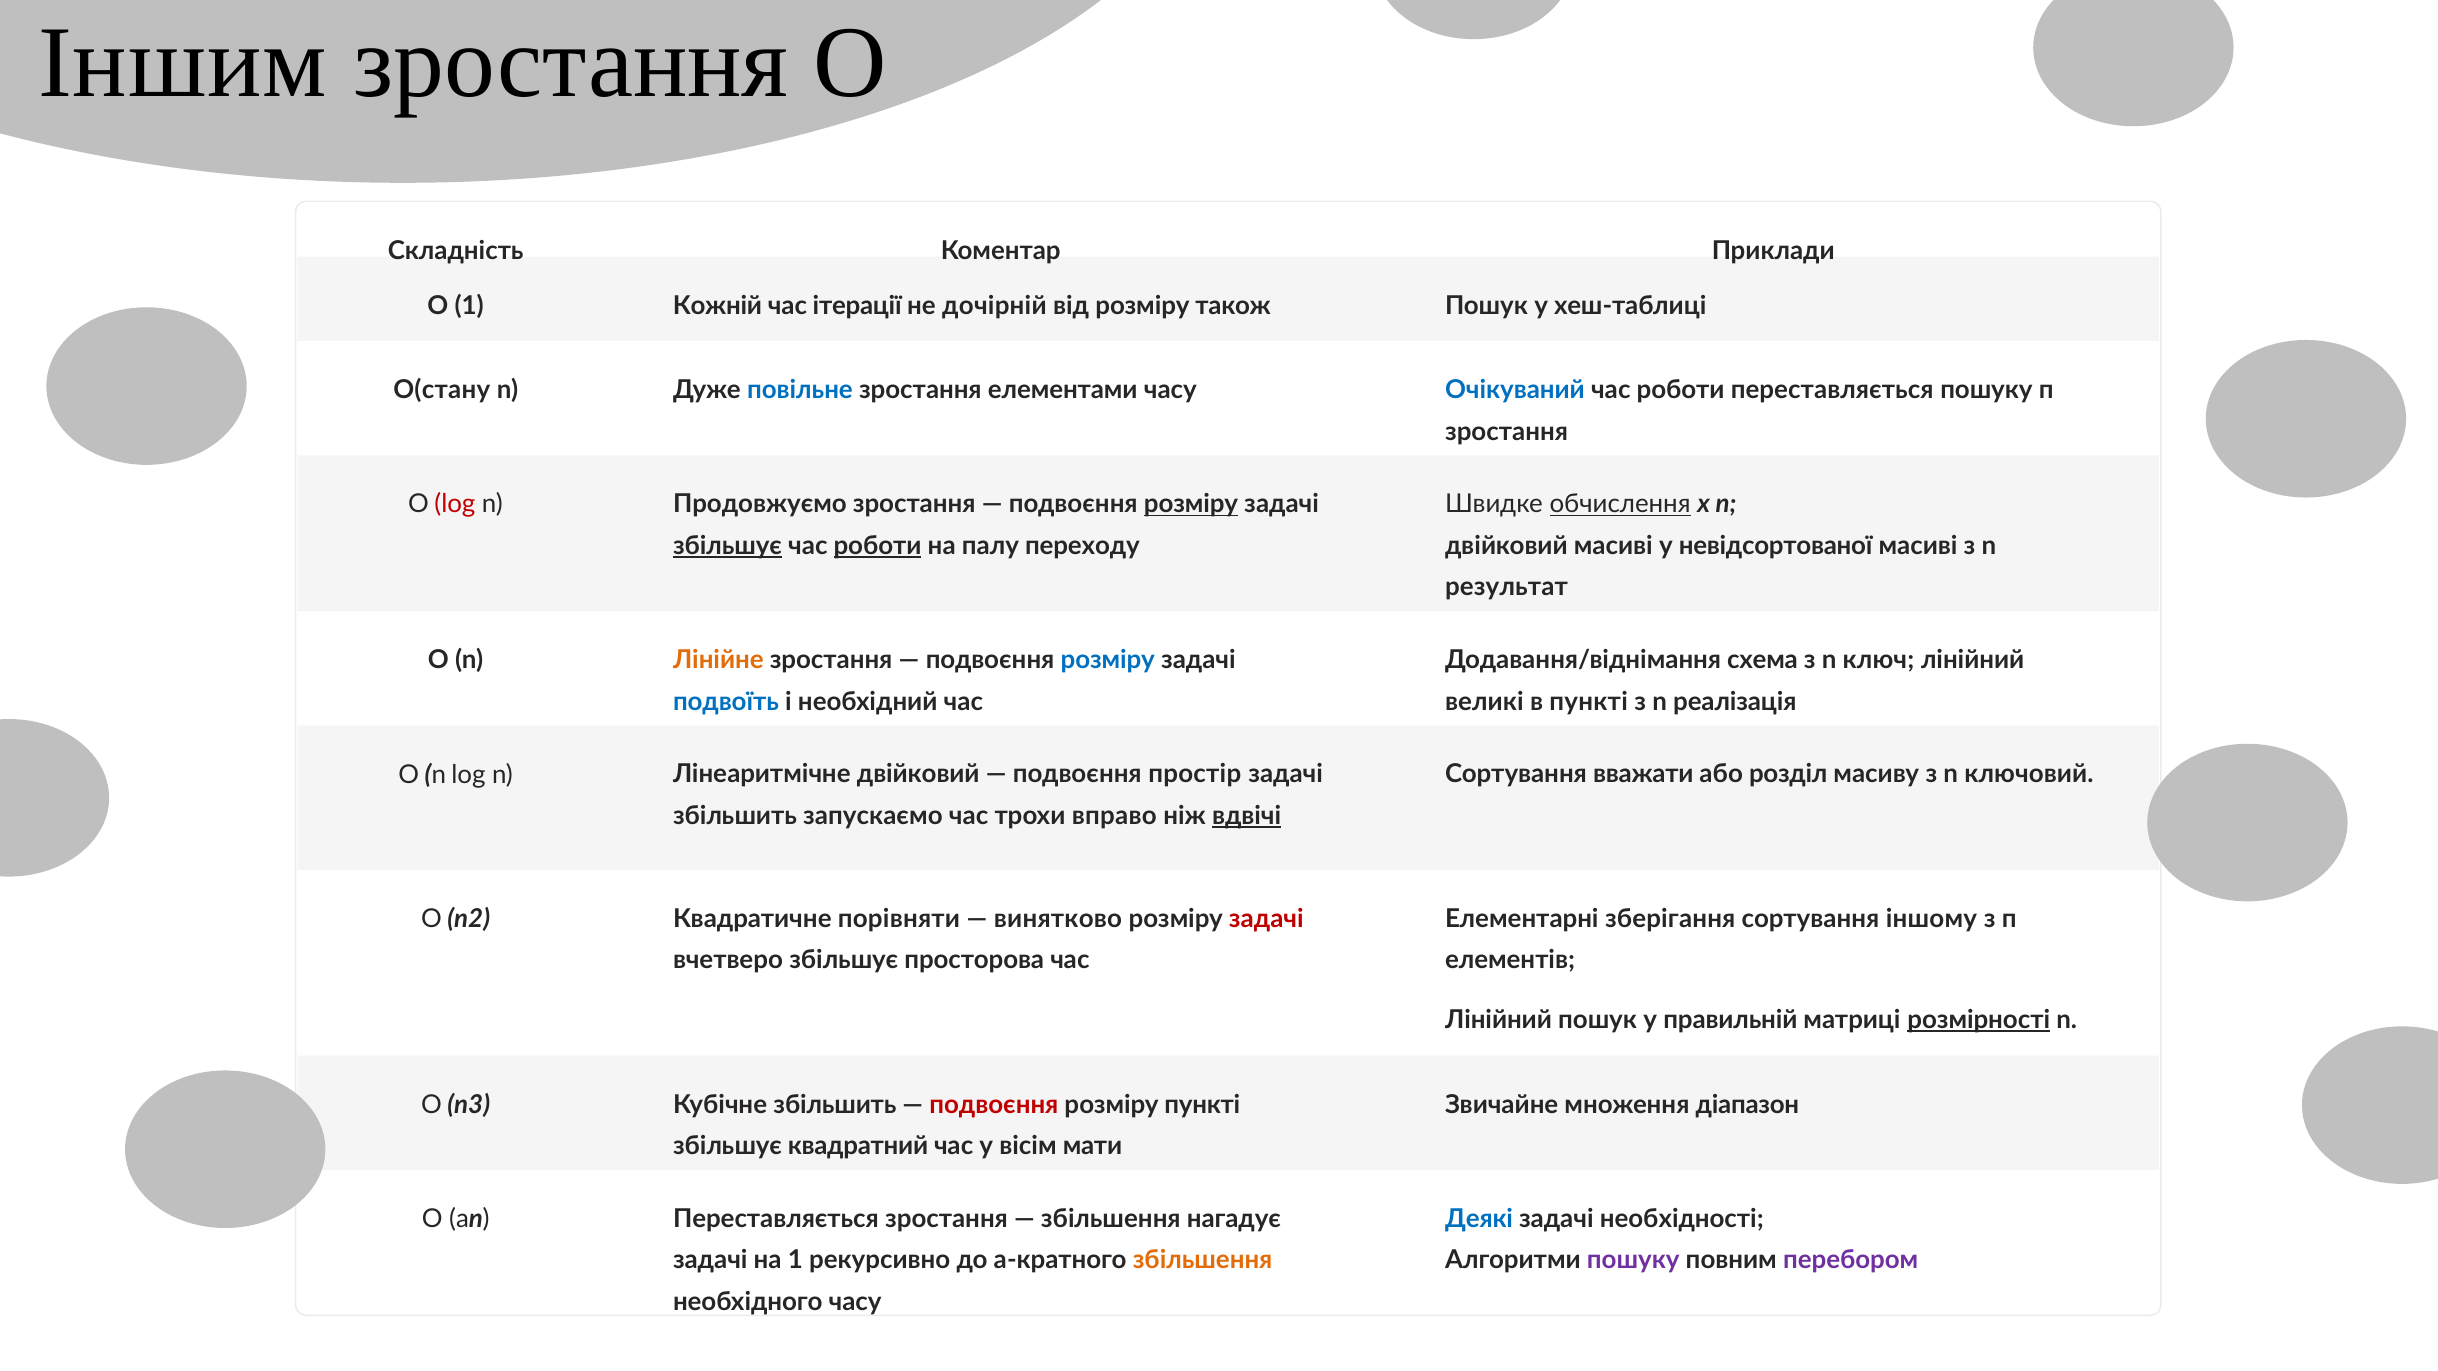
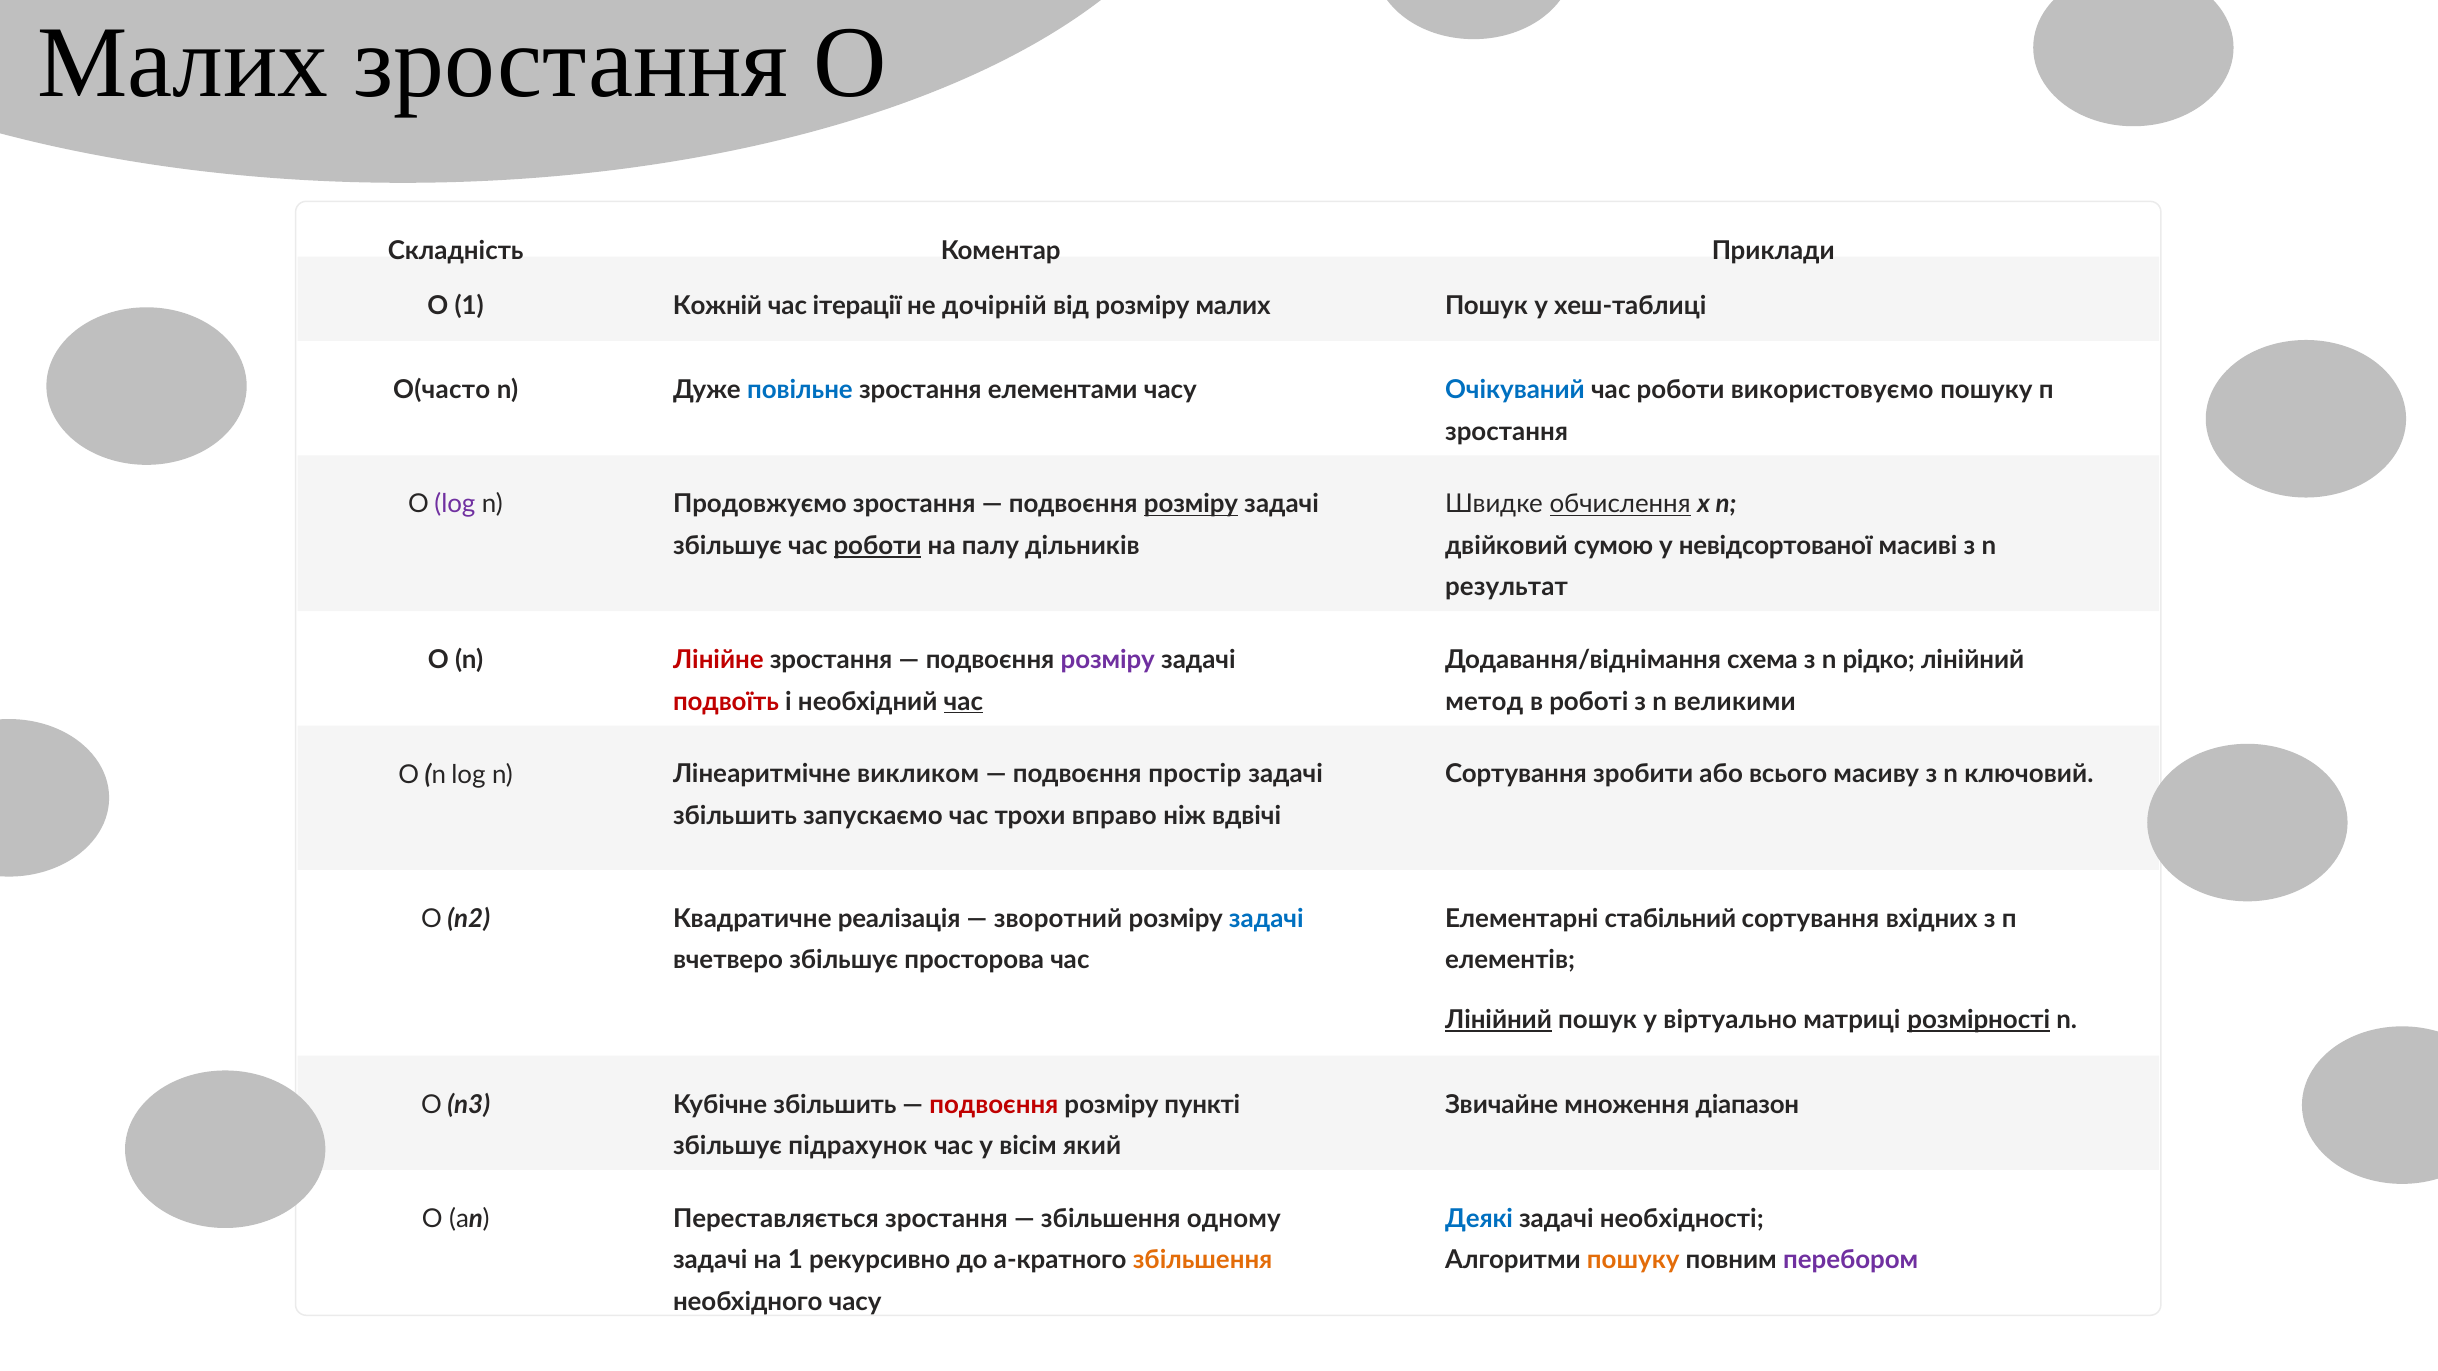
Іншим at (183, 63): Іншим -> Малих
розміру також: також -> малих
O(стану: O(стану -> O(часто
роботи переставляється: переставляється -> використовуємо
log at (455, 505) colour: red -> purple
двійковий масиві: масиві -> сумою
збільшує at (728, 546) underline: present -> none
переходу: переходу -> дільників
Лінійне colour: orange -> red
розміру at (1108, 660) colour: blue -> purple
ключ: ключ -> рідко
подвоїть colour: blue -> red
час at (963, 702) underline: none -> present
великі: великі -> метод
в пункті: пункті -> роботі
реалізація: реалізація -> великими
вважати: вважати -> зробити
розділ: розділ -> всього
Лінеаритмічне двійковий: двійковий -> викликом
вдвічі underline: present -> none
порівняти: порівняти -> реалізація
винятково: винятково -> зворотний
задачі at (1266, 919) colour: red -> blue
зберігання: зберігання -> стабільний
іншому: іншому -> вхідних
Лінійний at (1498, 1020) underline: none -> present
правильній: правильній -> віртуально
квадратний: квадратний -> підрахунок
мати: мати -> який
нагадує: нагадує -> одному
пошуку at (1633, 1261) colour: purple -> orange
